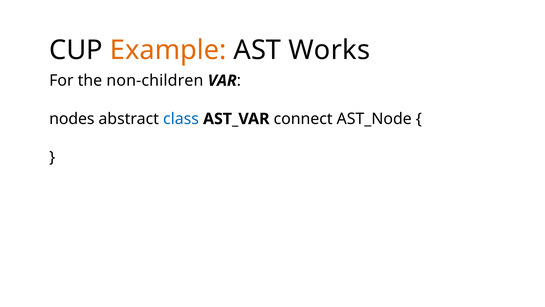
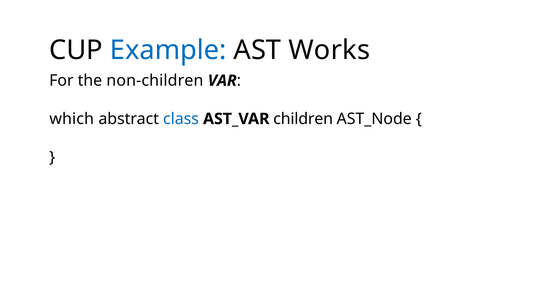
Example colour: orange -> blue
nodes: nodes -> which
connect: connect -> children
